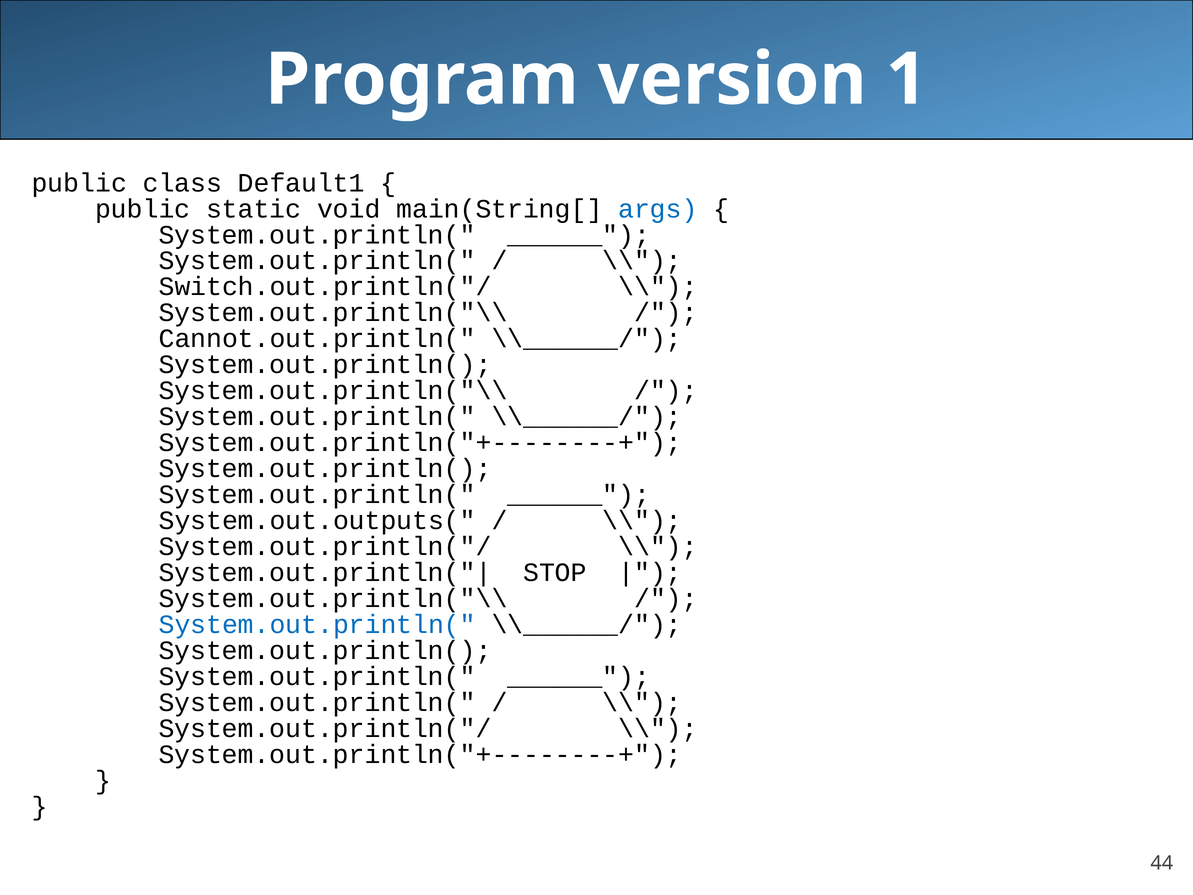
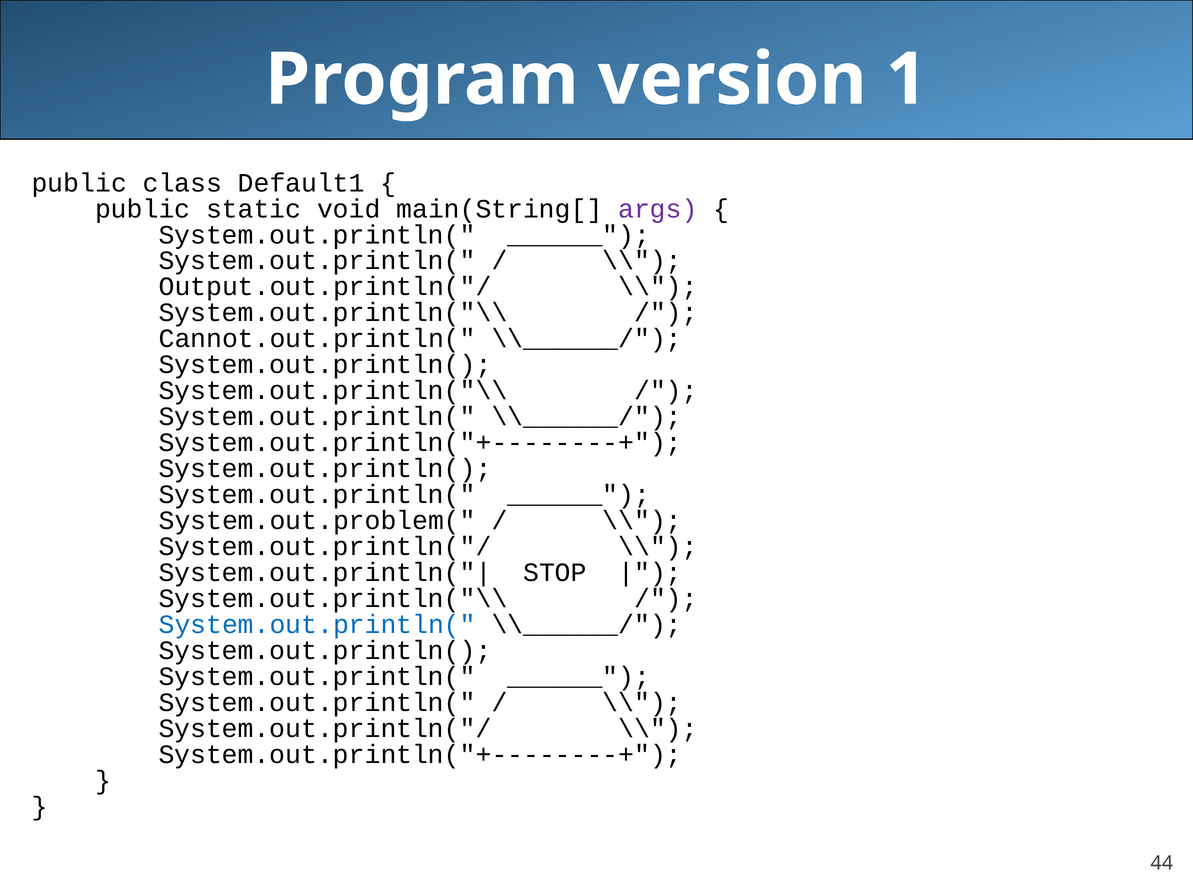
args colour: blue -> purple
Switch.out.println("/: Switch.out.println("/ -> Output.out.println("/
System.out.outputs(: System.out.outputs( -> System.out.problem(
